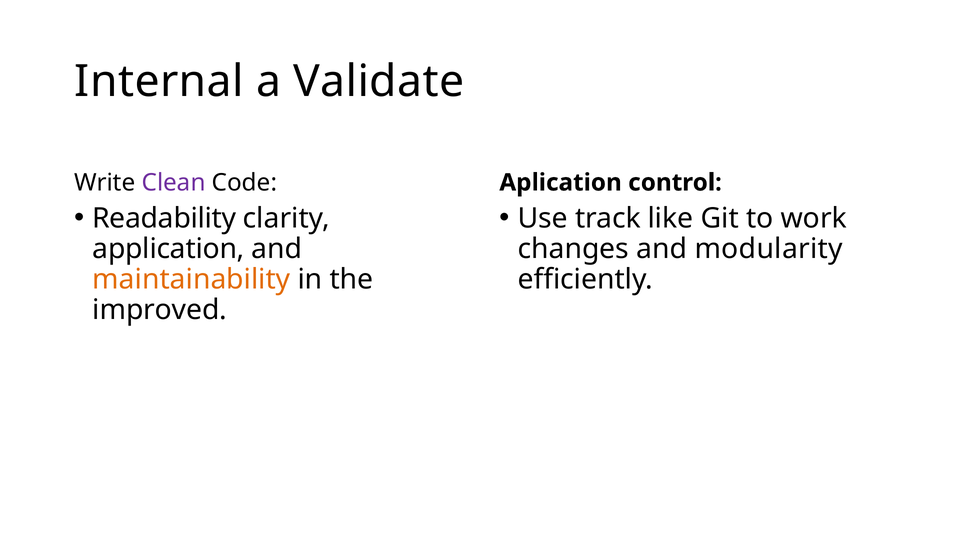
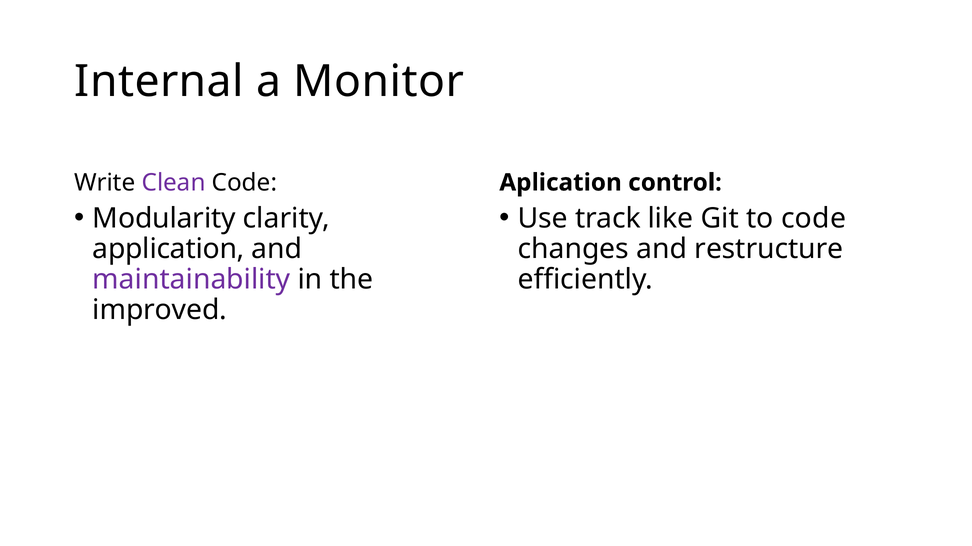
Validate: Validate -> Monitor
Readability: Readability -> Modularity
to work: work -> code
modularity: modularity -> restructure
maintainability colour: orange -> purple
